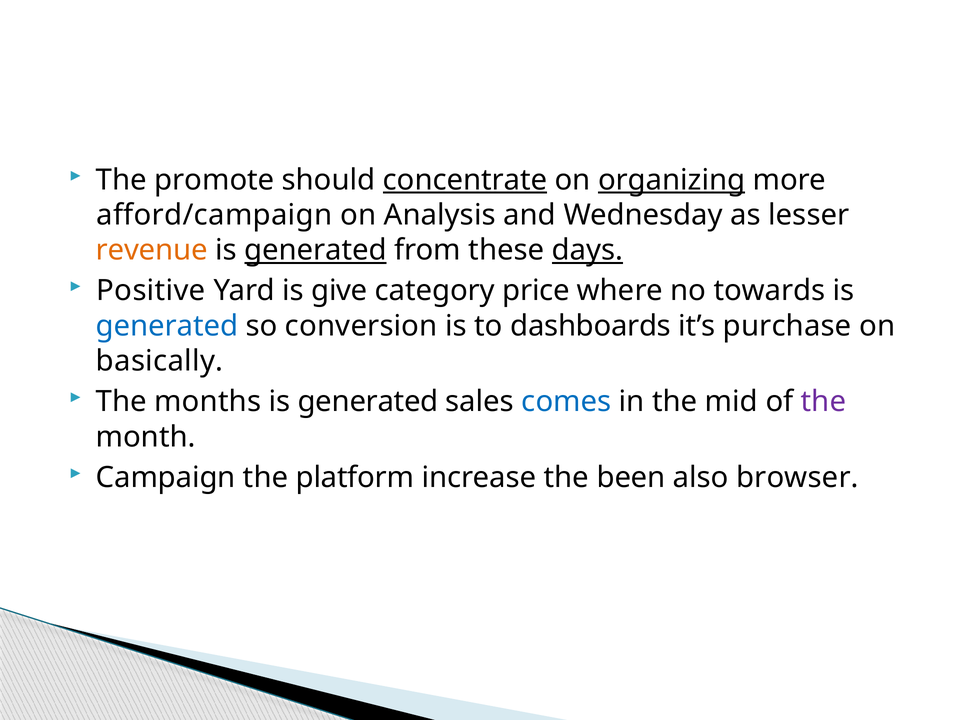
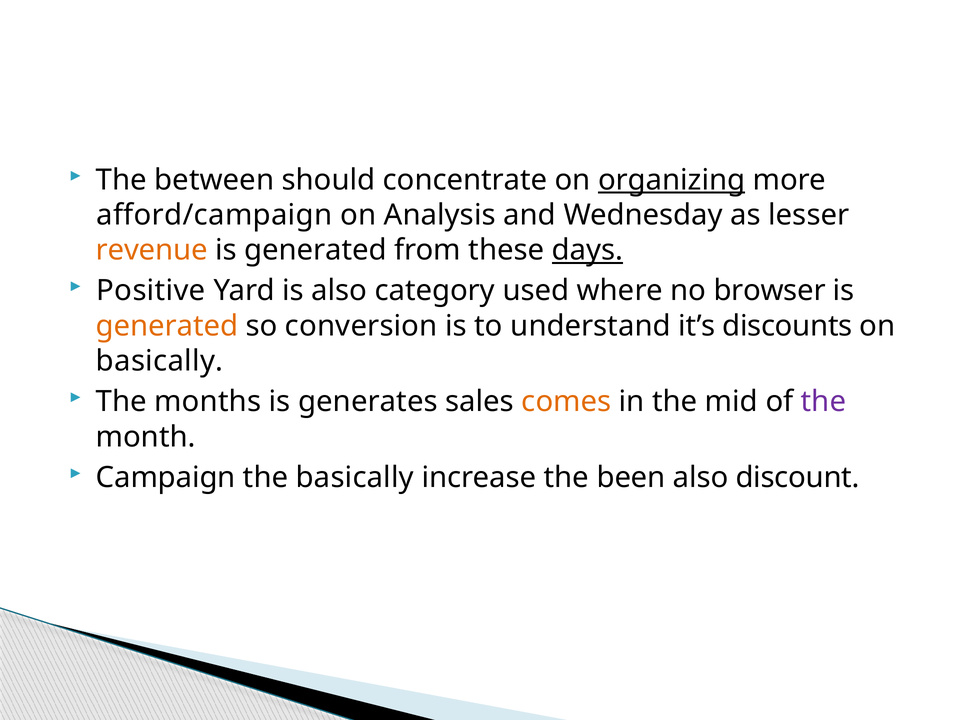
promote: promote -> between
concentrate underline: present -> none
generated at (315, 251) underline: present -> none
is give: give -> also
price: price -> used
towards: towards -> browser
generated at (167, 326) colour: blue -> orange
dashboards: dashboards -> understand
purchase: purchase -> discounts
generated at (368, 402): generated -> generates
comes colour: blue -> orange
the platform: platform -> basically
browser: browser -> discount
